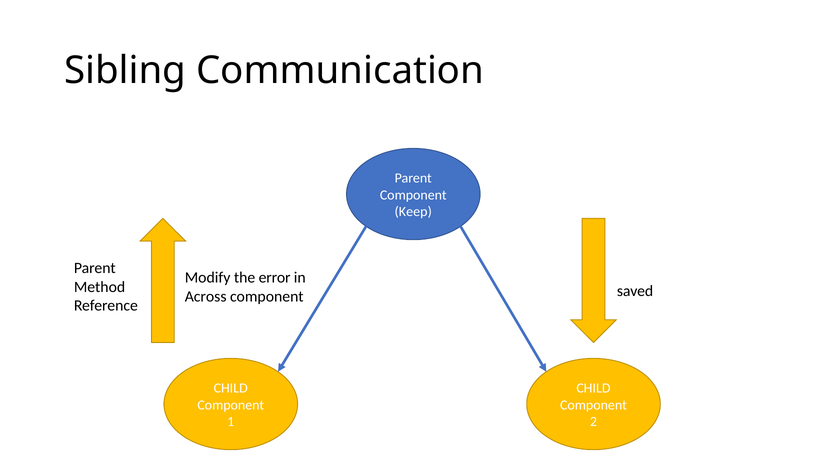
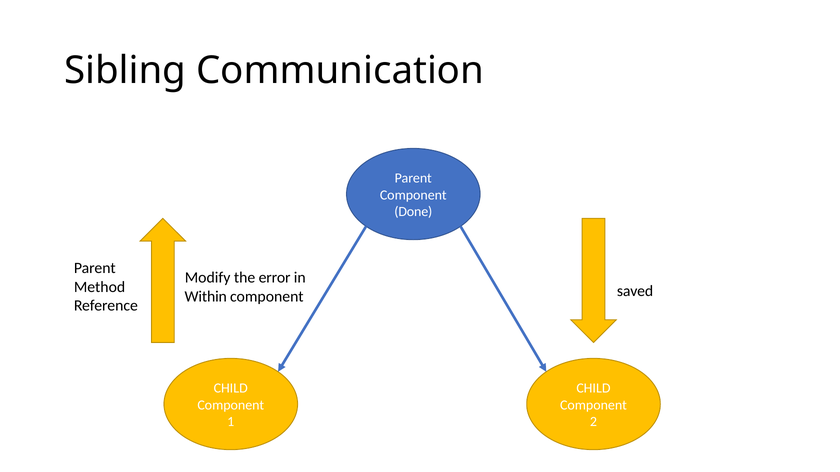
Keep: Keep -> Done
Across: Across -> Within
